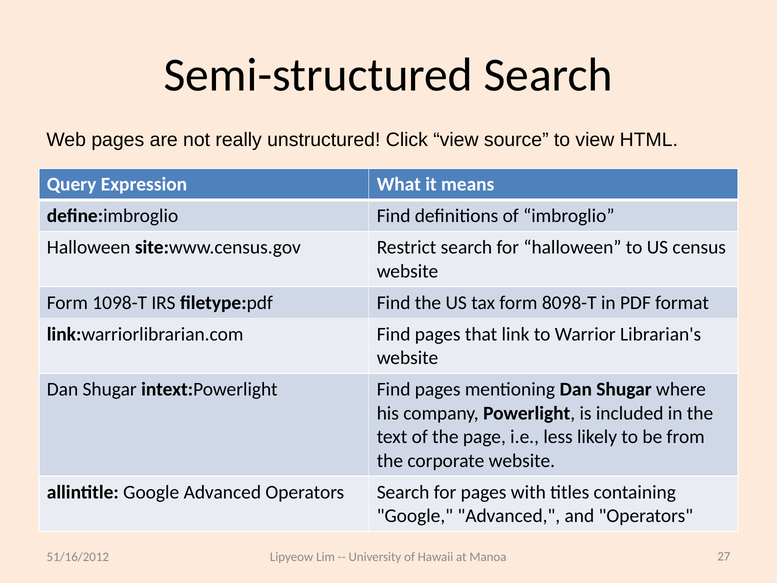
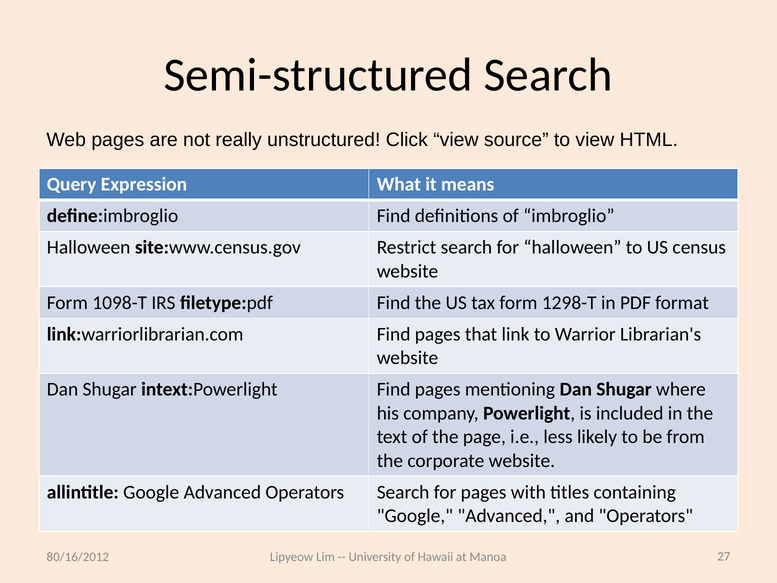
8098-T: 8098-T -> 1298-T
51/16/2012: 51/16/2012 -> 80/16/2012
